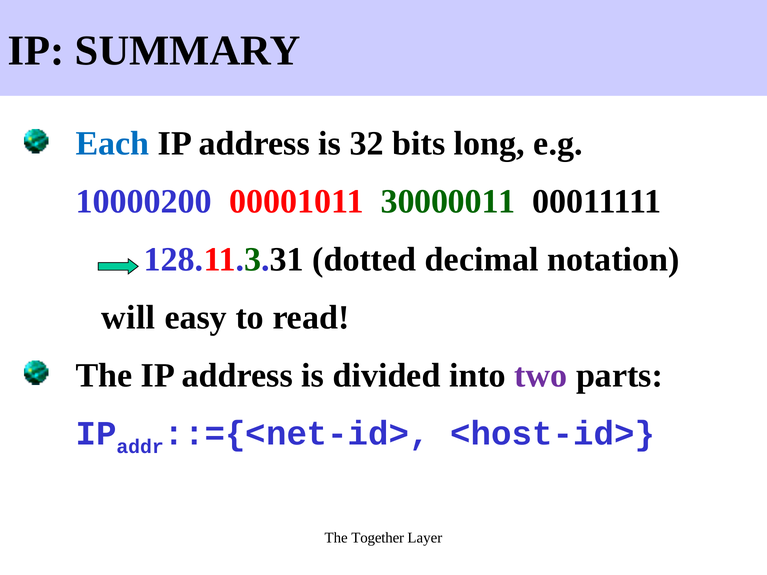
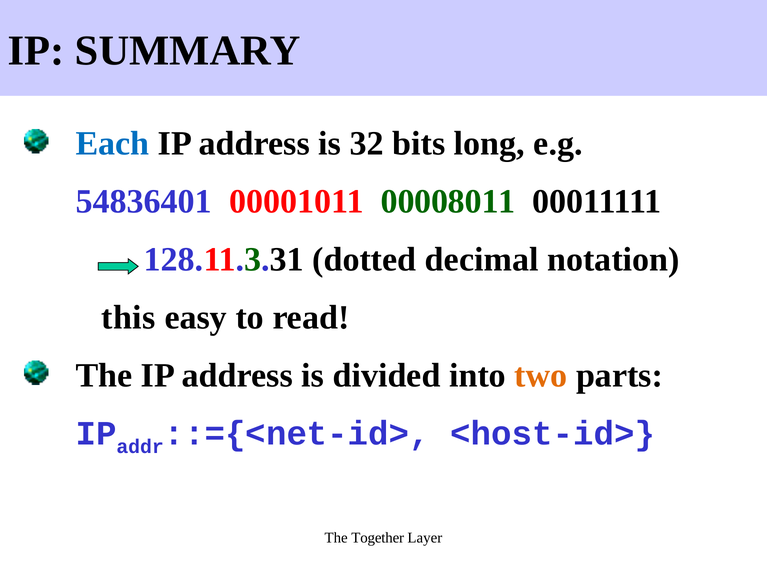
10000200: 10000200 -> 54836401
30000011: 30000011 -> 00008011
will: will -> this
two colour: purple -> orange
